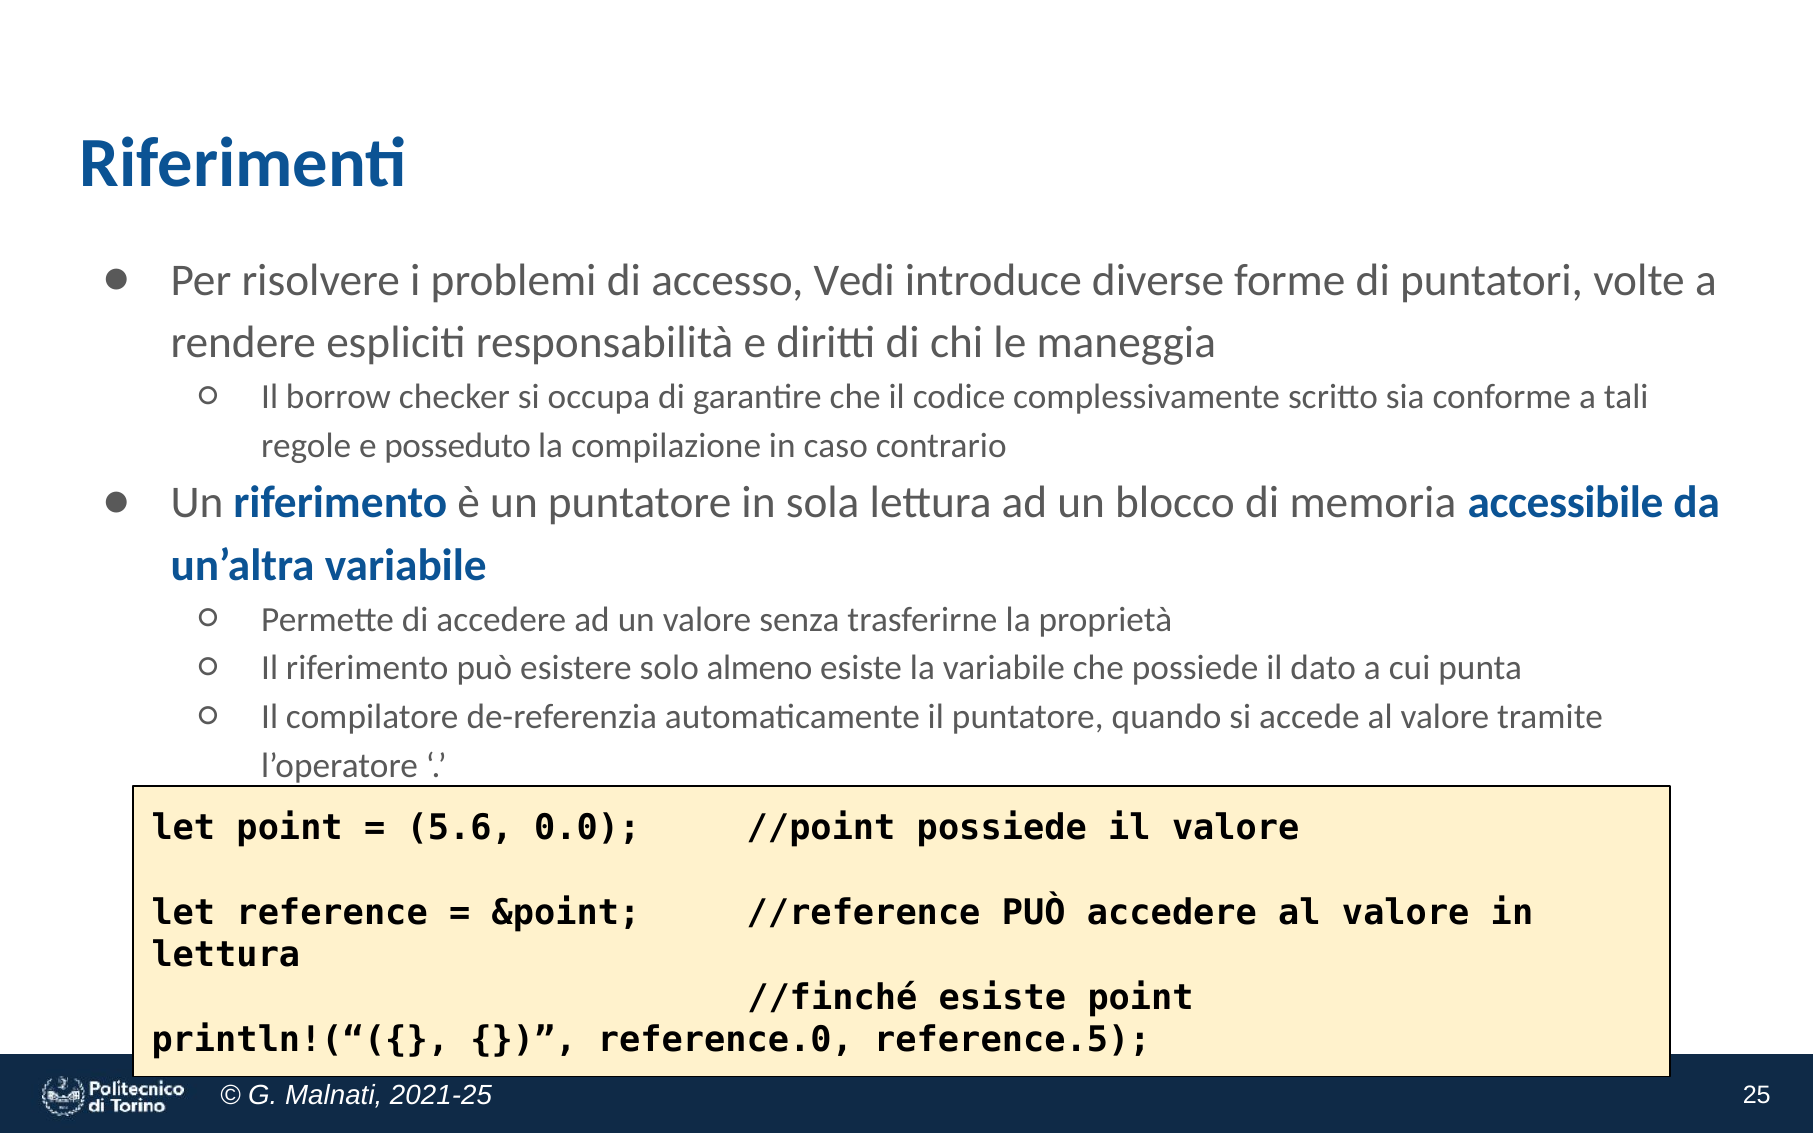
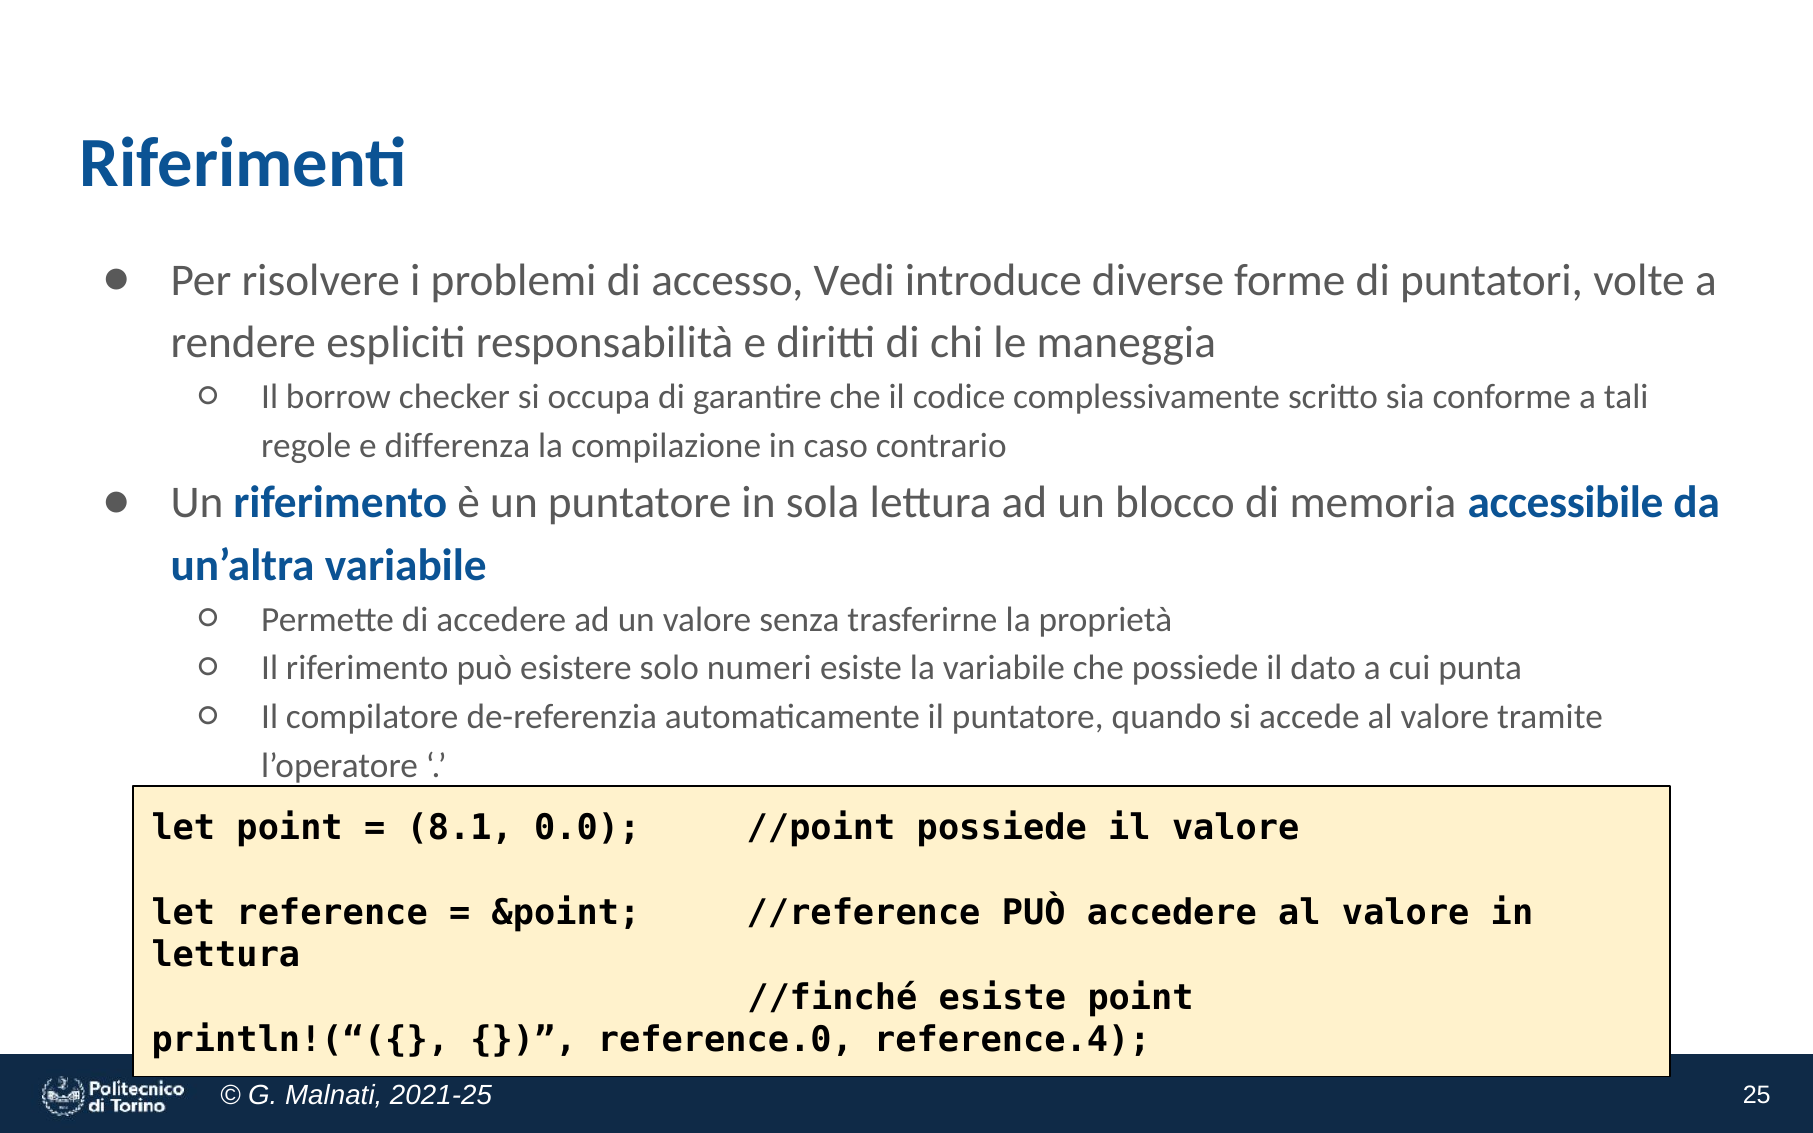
posseduto: posseduto -> differenza
almeno: almeno -> numeri
5.6: 5.6 -> 8.1
reference.5: reference.5 -> reference.4
